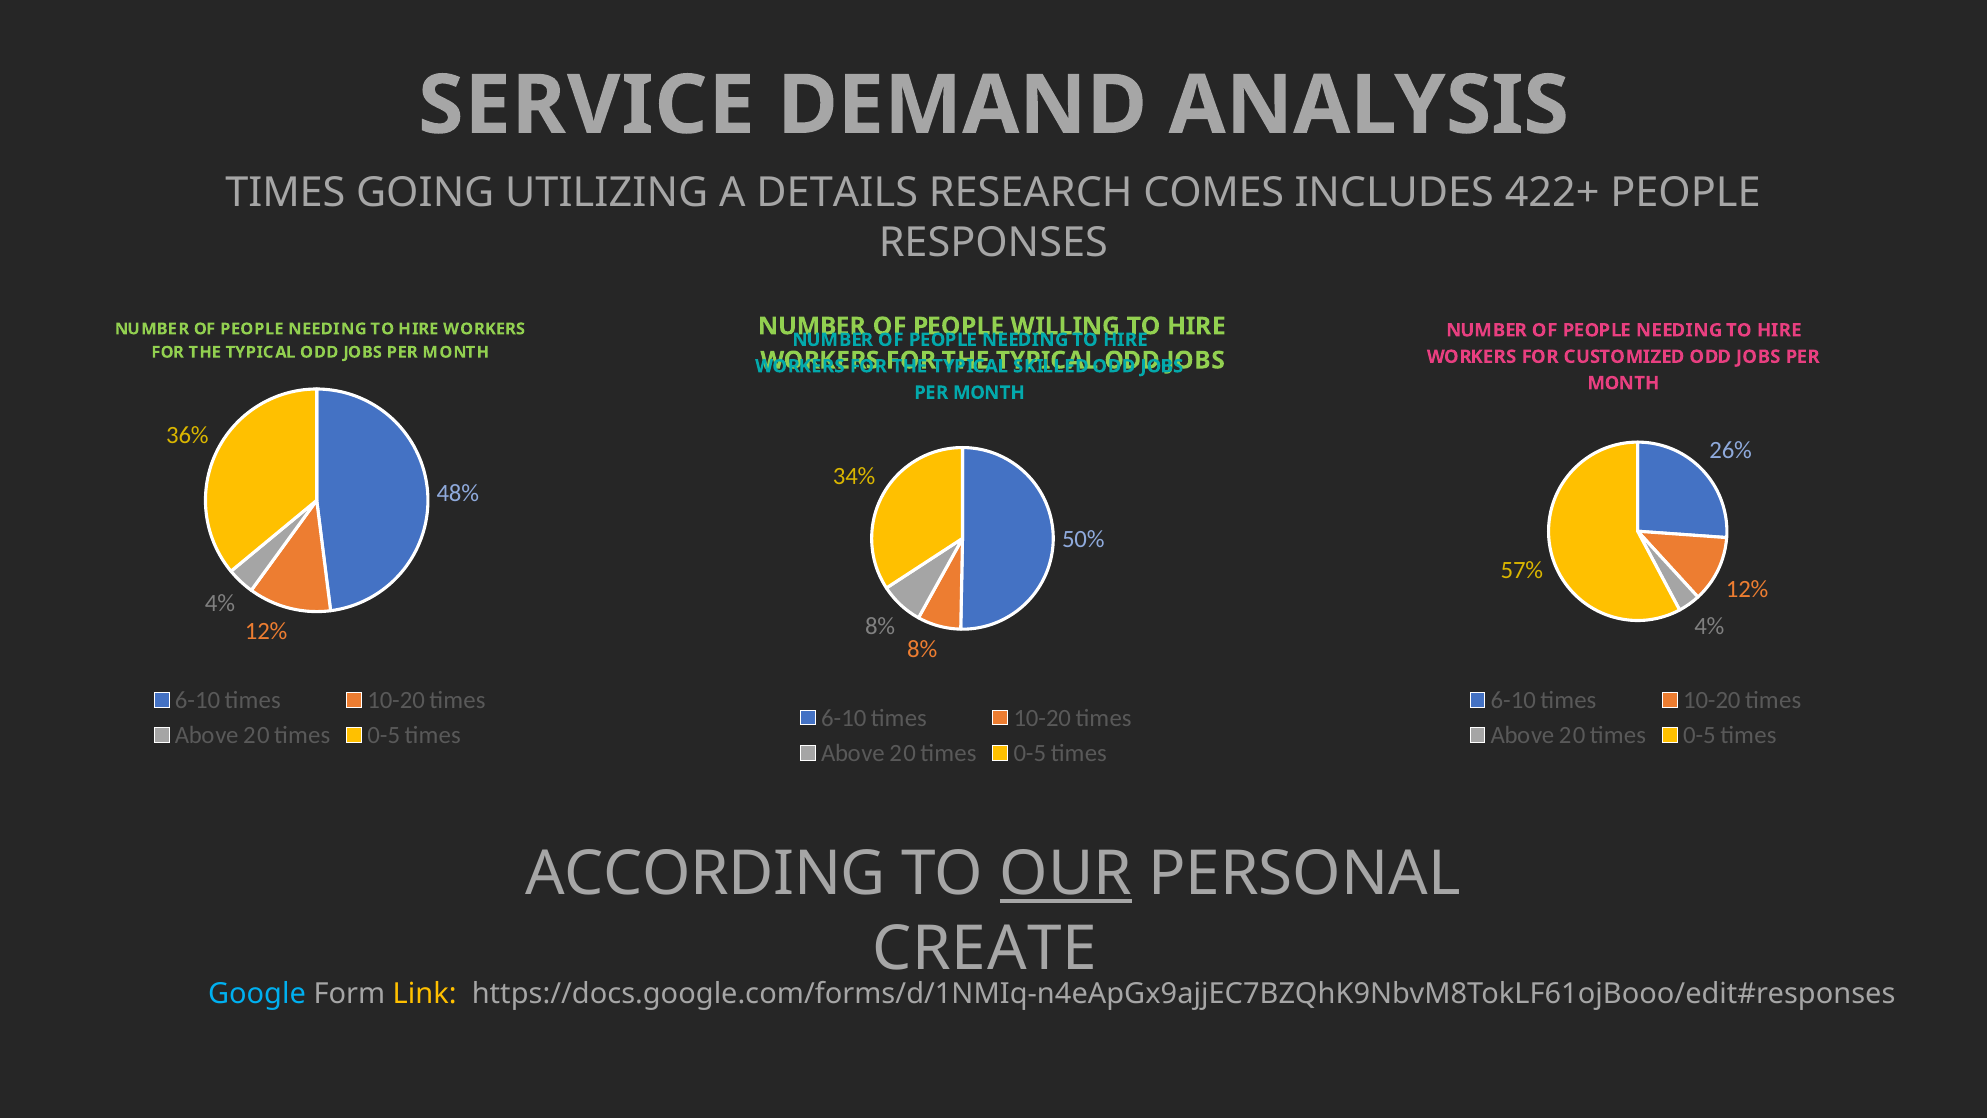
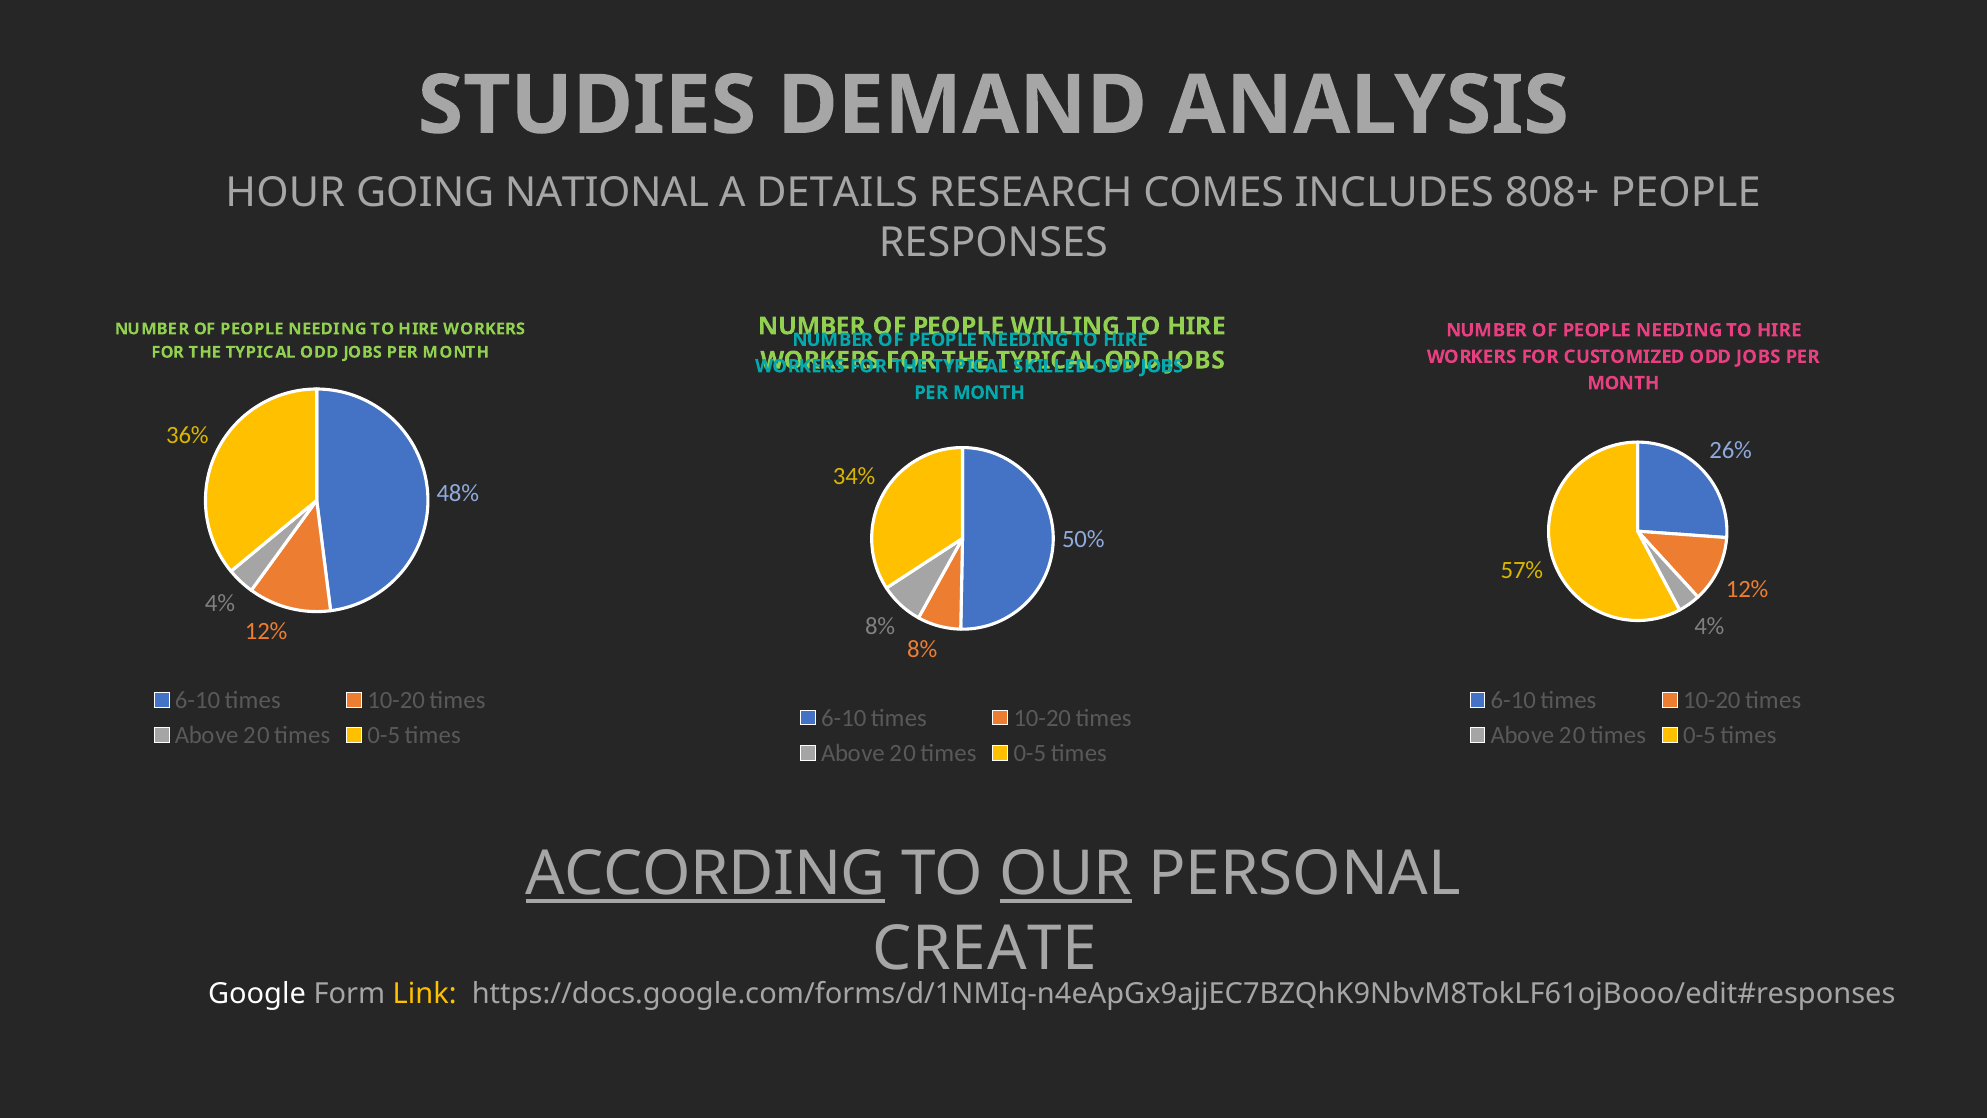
SERVICE: SERVICE -> STUDIES
TIMES at (285, 193): TIMES -> HOUR
UTILIZING: UTILIZING -> NATIONAL
422+: 422+ -> 808+
ACCORDING underline: none -> present
Google colour: light blue -> white
